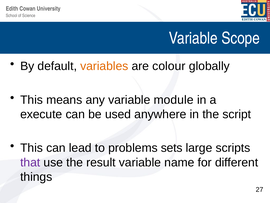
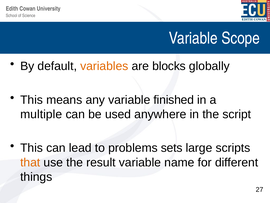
colour: colour -> blocks
module: module -> finished
execute: execute -> multiple
that colour: purple -> orange
